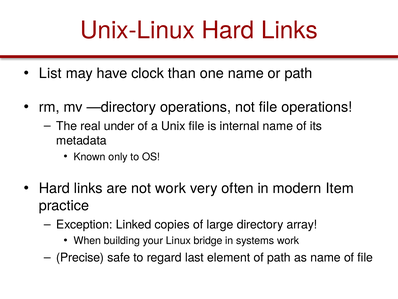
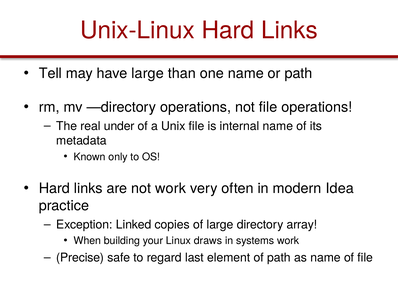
List: List -> Tell
have clock: clock -> large
Item: Item -> Idea
bridge: bridge -> draws
